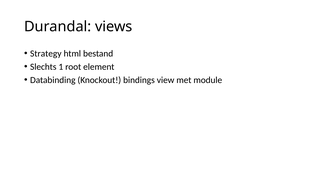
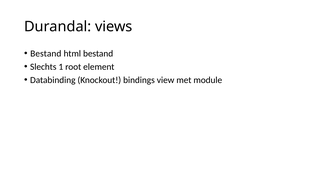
Strategy at (46, 54): Strategy -> Bestand
